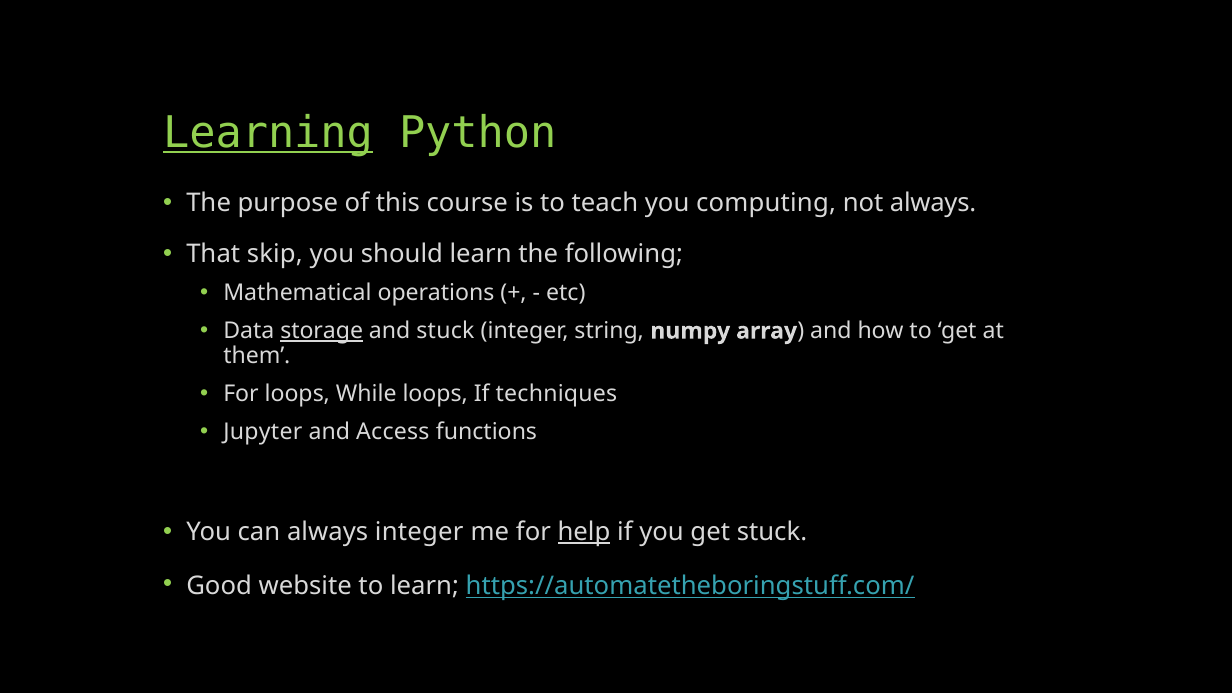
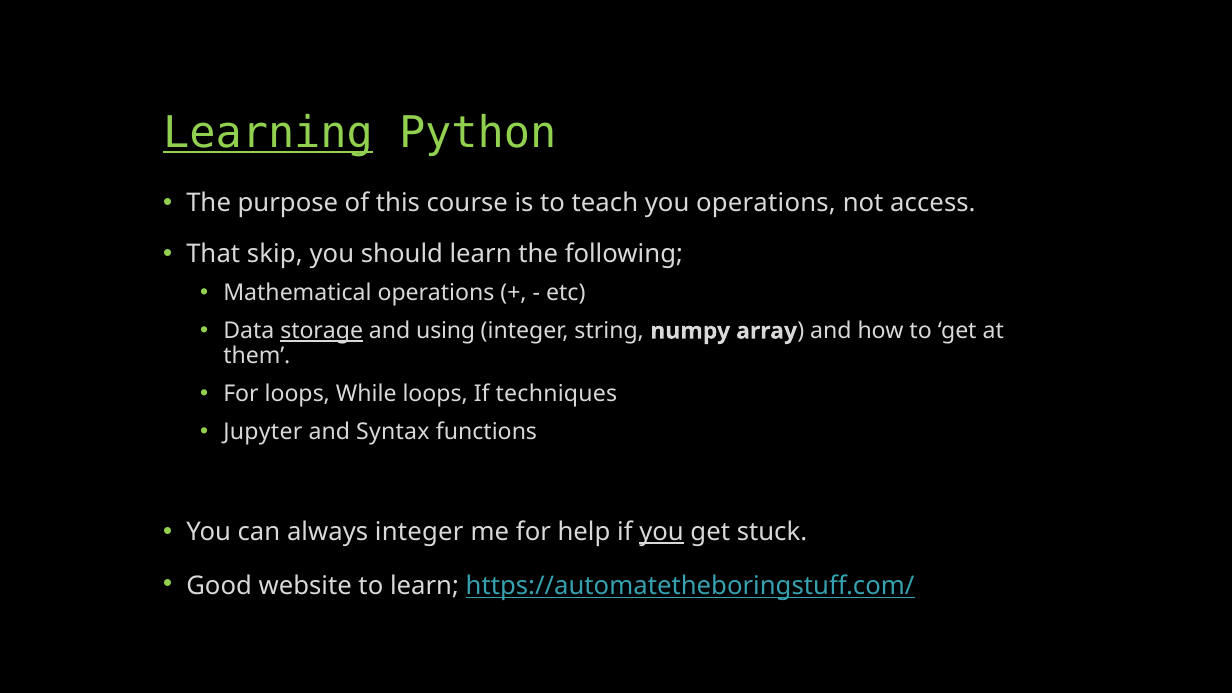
you computing: computing -> operations
not always: always -> access
and stuck: stuck -> using
Access: Access -> Syntax
help underline: present -> none
you at (662, 532) underline: none -> present
